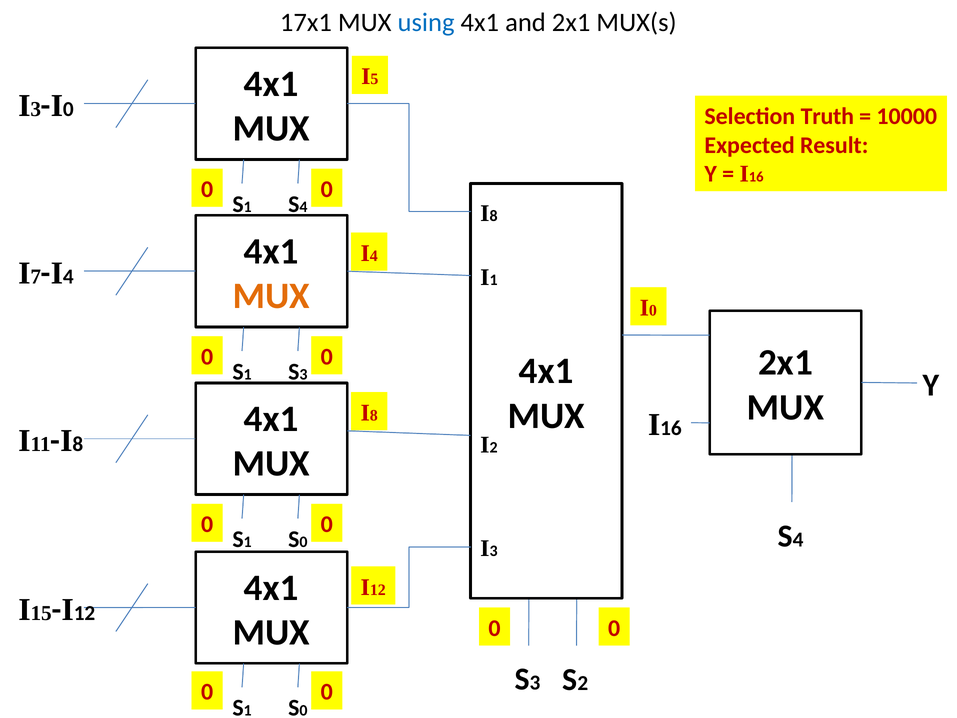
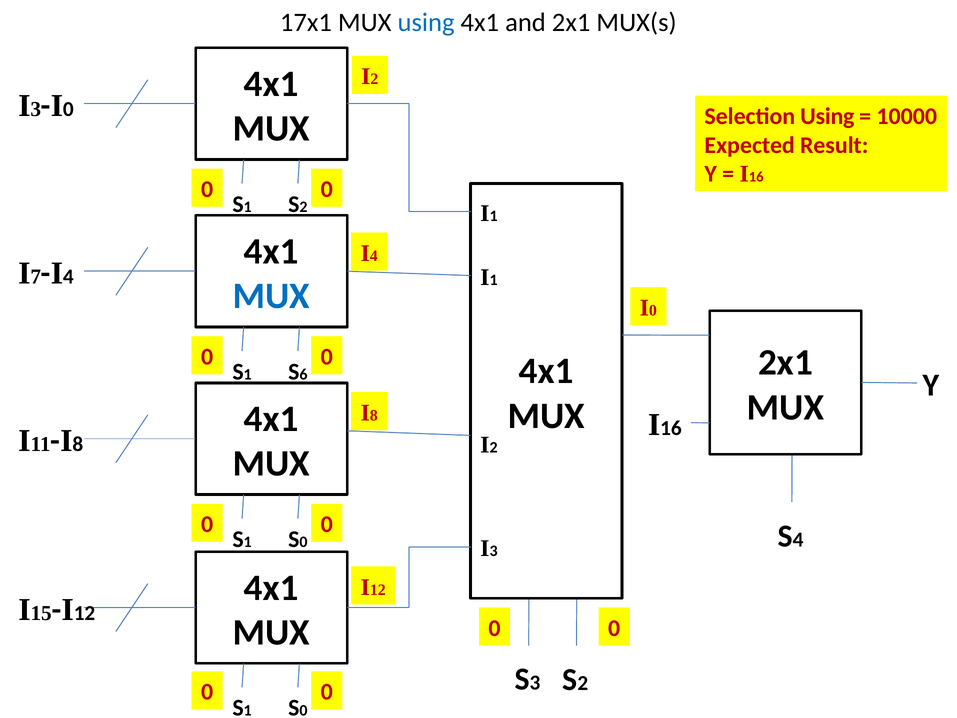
5 at (374, 79): 5 -> 2
Selection Truth: Truth -> Using
4 at (303, 207): 4 -> 2
8 at (494, 216): 8 -> 1
MUX at (271, 296) colour: orange -> blue
3 at (303, 374): 3 -> 6
